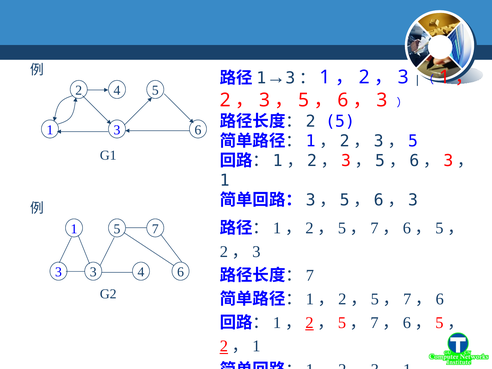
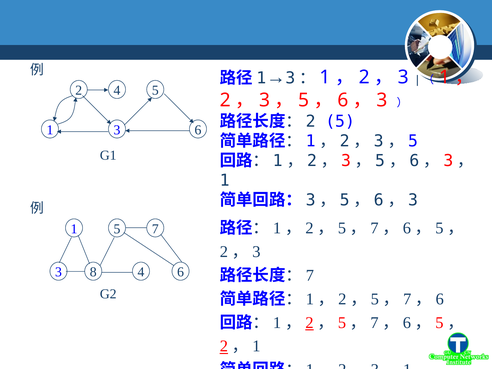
3 3: 3 -> 8
